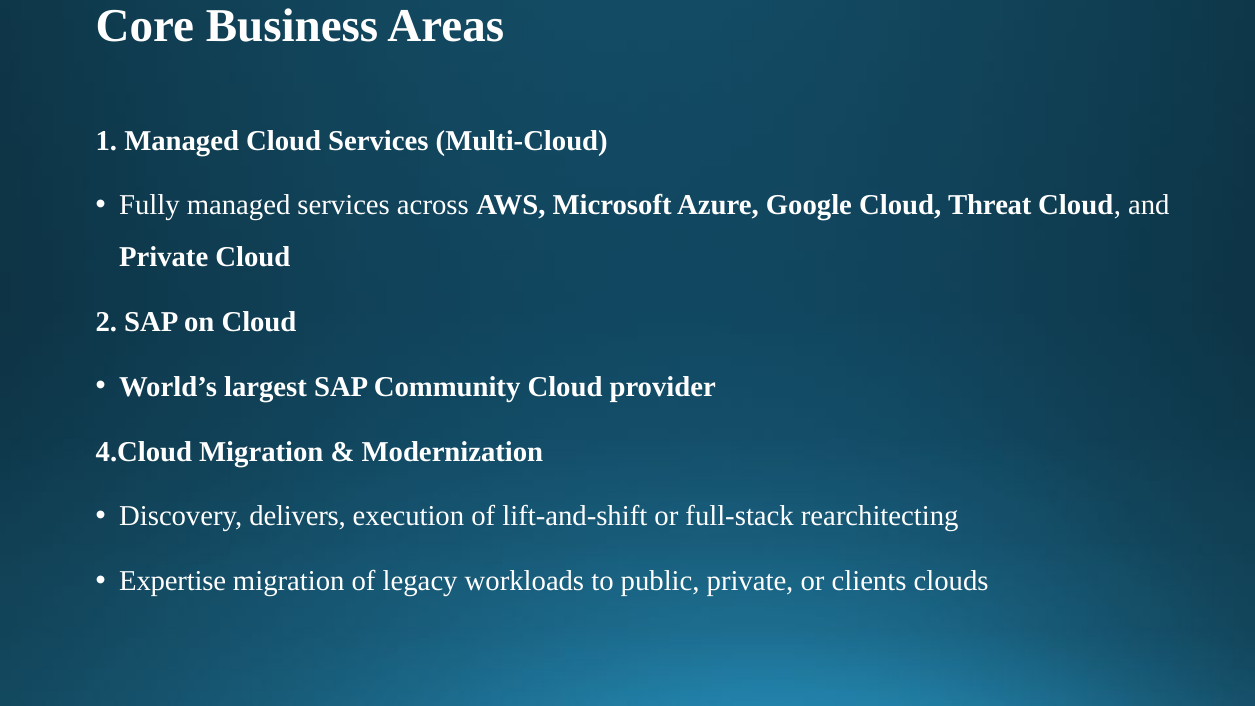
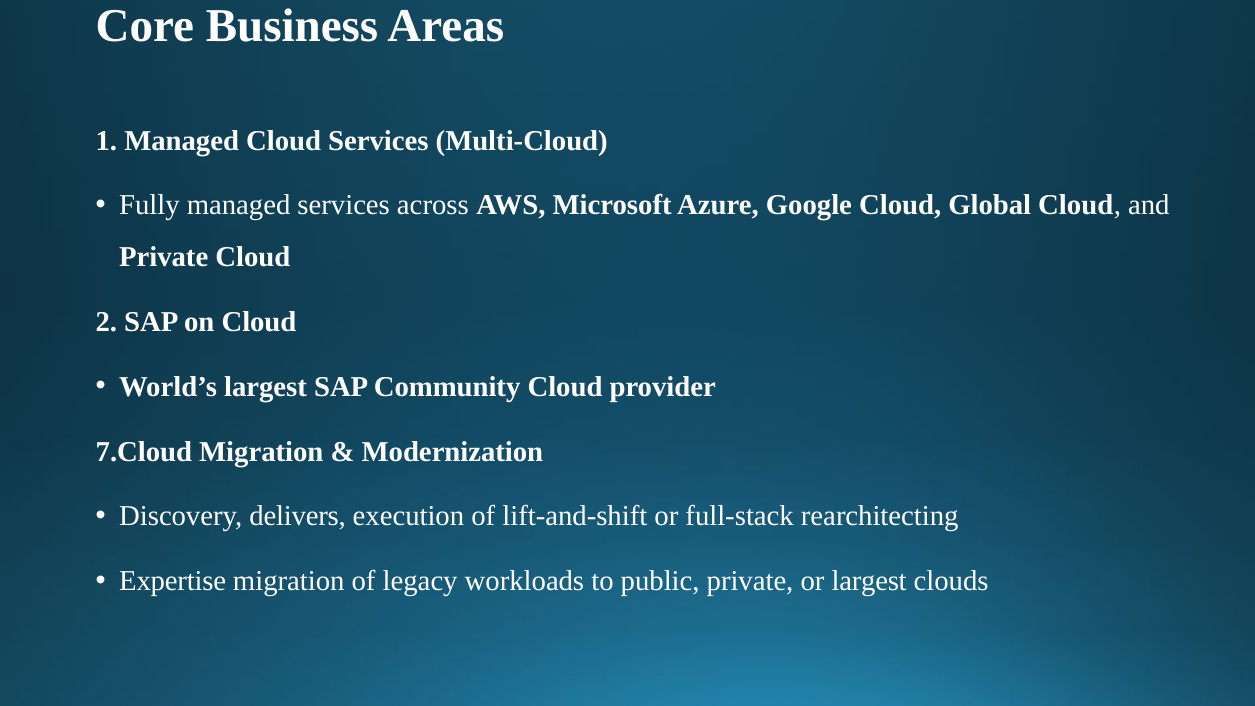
Threat: Threat -> Global
4.Cloud: 4.Cloud -> 7.Cloud
or clients: clients -> largest
